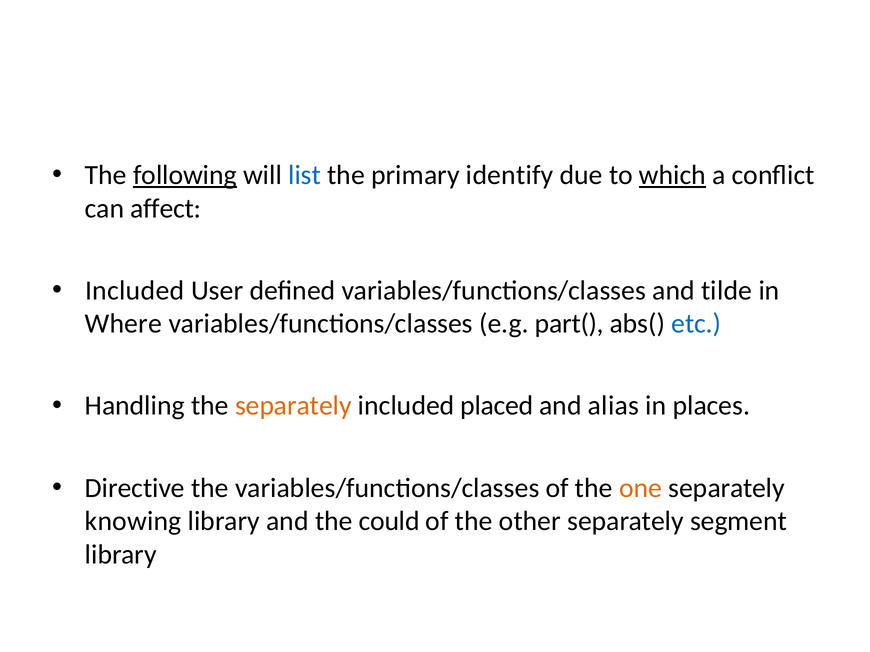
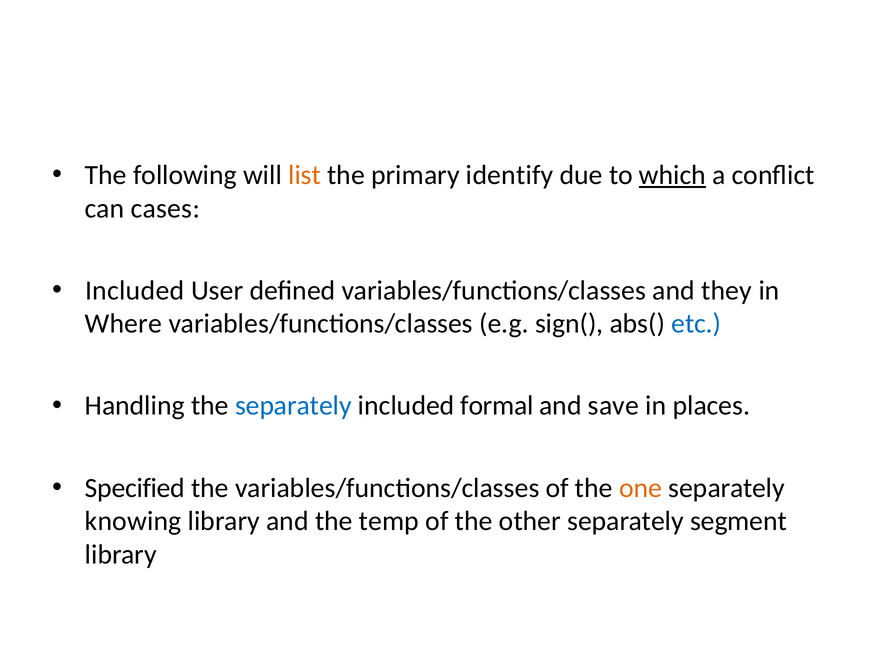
following underline: present -> none
list colour: blue -> orange
affect: affect -> cases
tilde: tilde -> they
part(: part( -> sign(
separately at (293, 406) colour: orange -> blue
placed: placed -> formal
alias: alias -> save
Directive: Directive -> Specified
could: could -> temp
